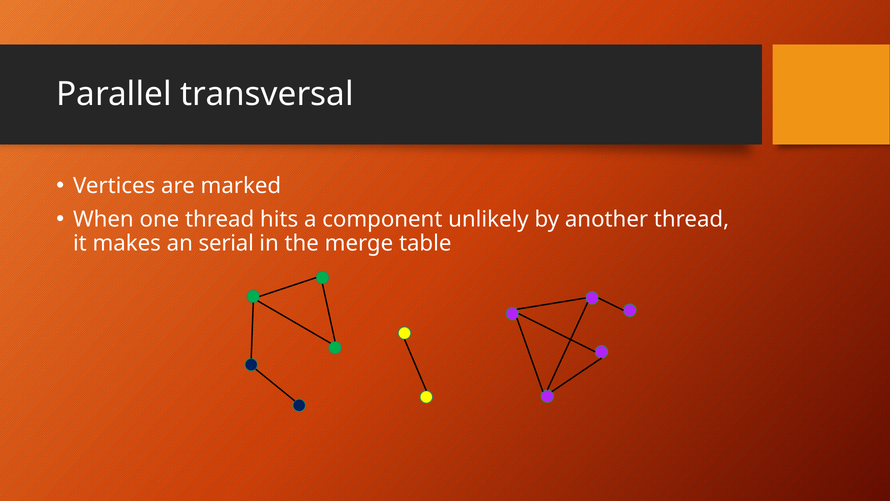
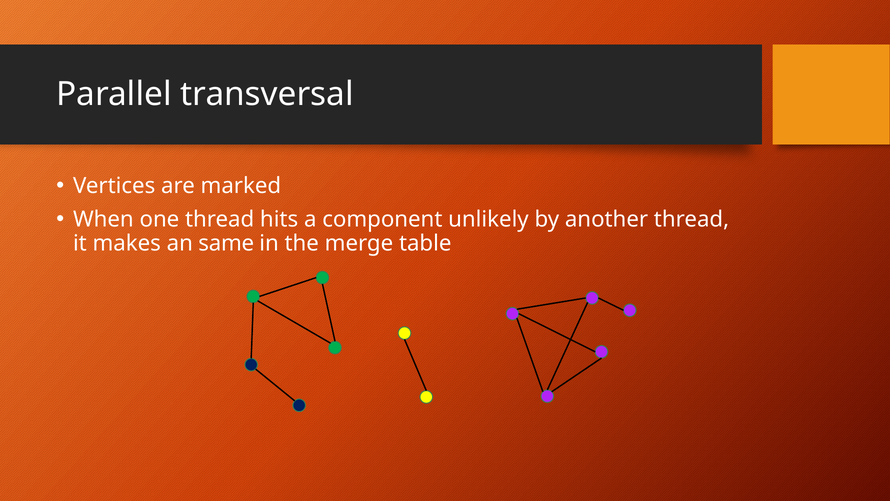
serial: serial -> same
